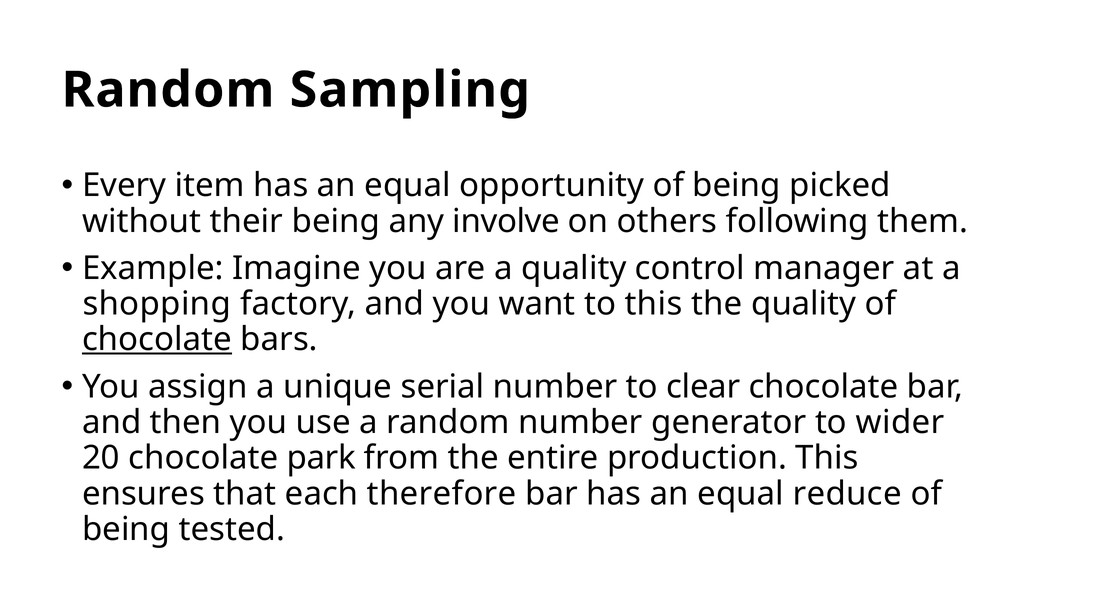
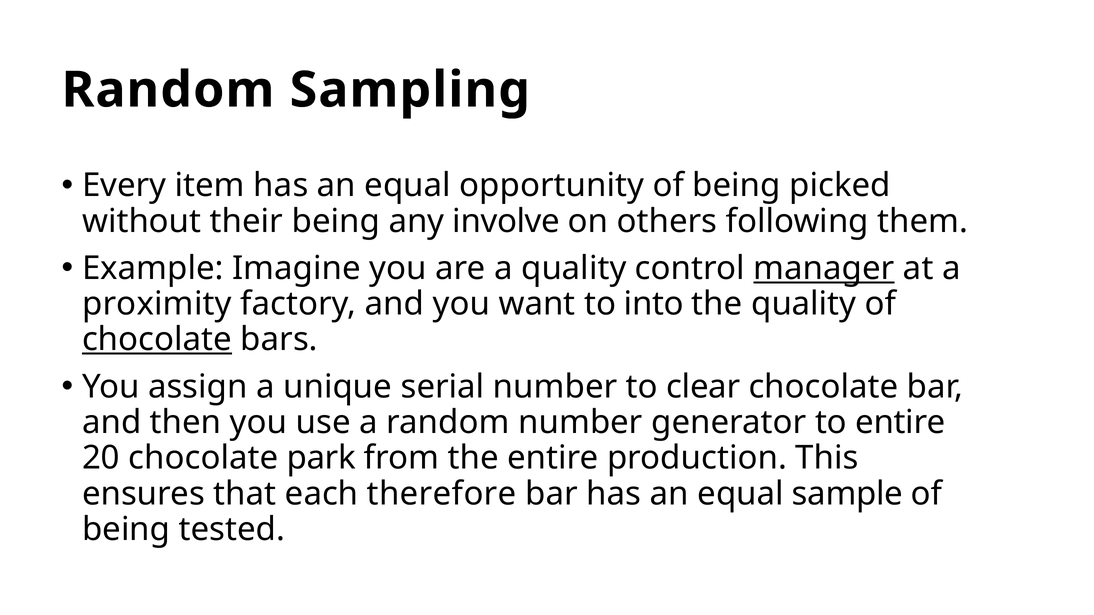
manager underline: none -> present
shopping: shopping -> proximity
to this: this -> into
to wider: wider -> entire
reduce: reduce -> sample
